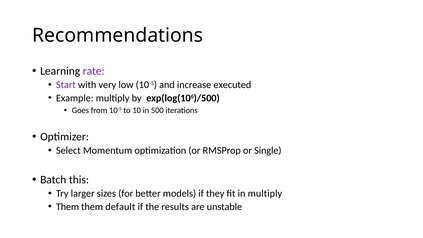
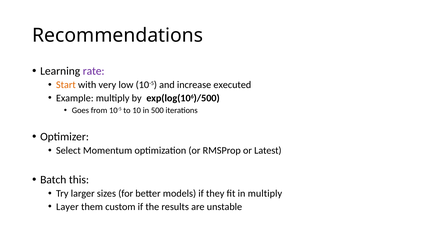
Start colour: purple -> orange
Single: Single -> Latest
Them at (68, 207): Them -> Layer
default: default -> custom
